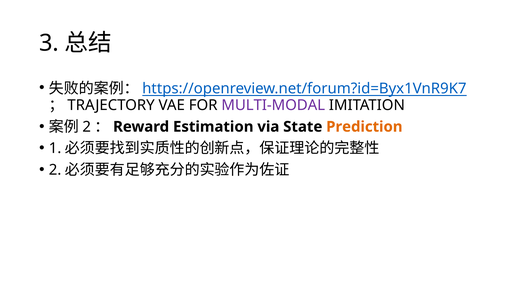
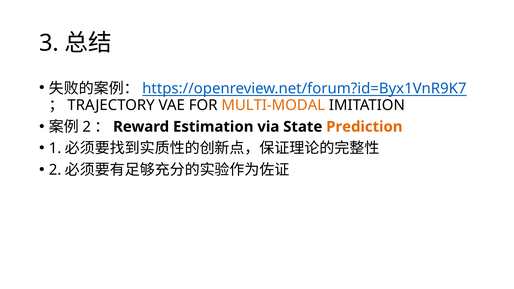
MULTI-MODAL colour: purple -> orange
